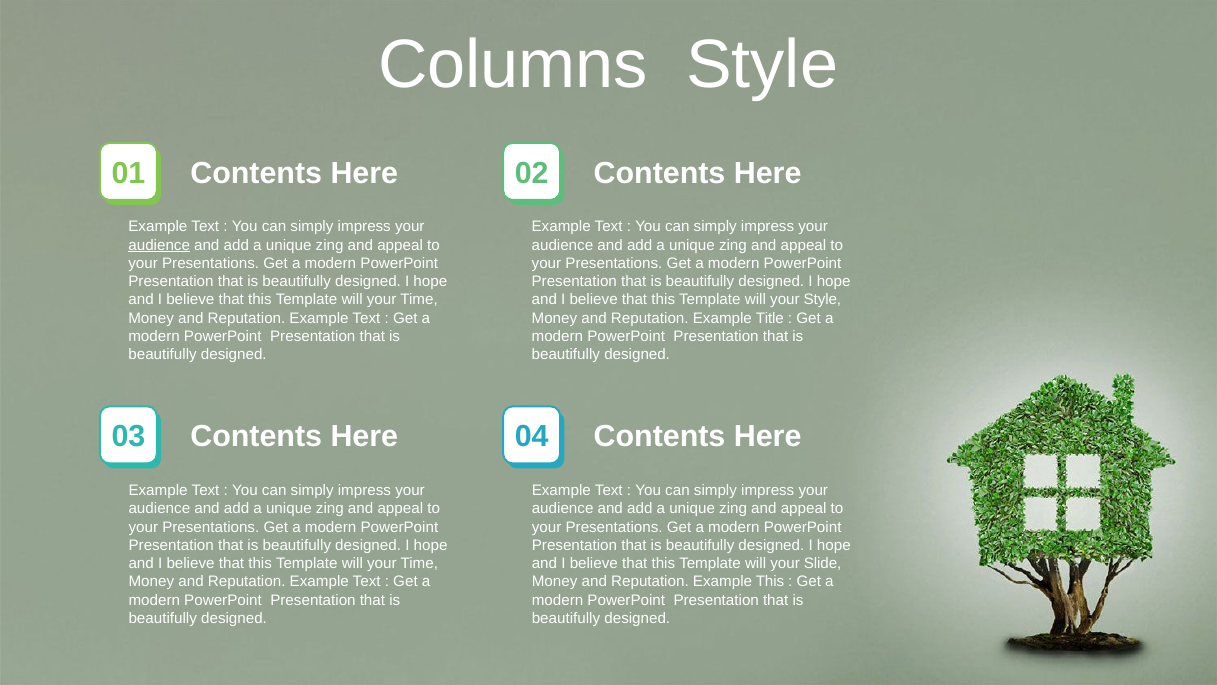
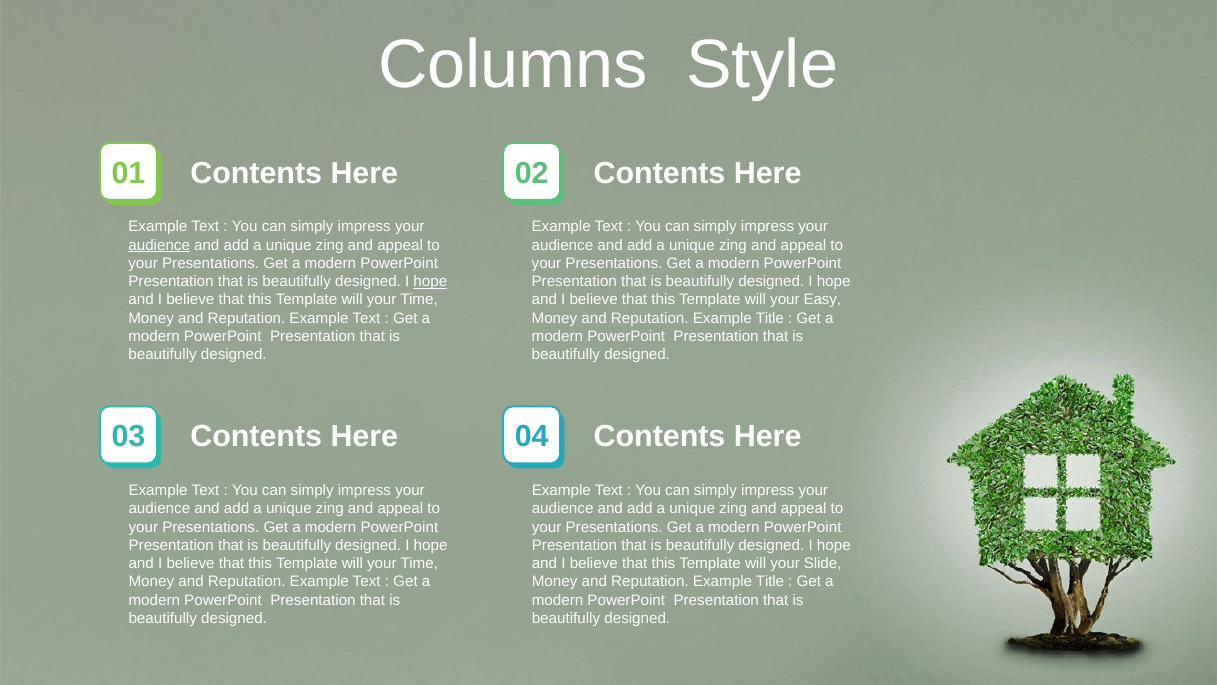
hope at (430, 281) underline: none -> present
your Style: Style -> Easy
This at (770, 582): This -> Title
